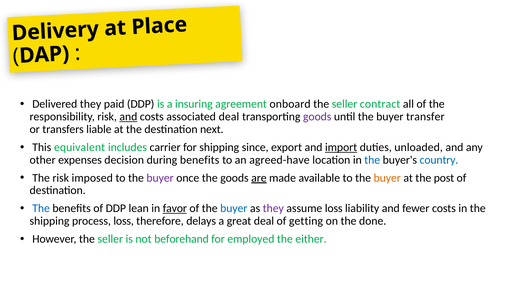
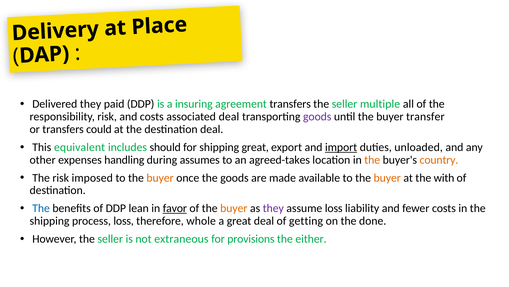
agreement onboard: onboard -> transfers
contract: contract -> multiple
and at (128, 116) underline: present -> none
liable: liable -> could
destination next: next -> deal
carrier: carrier -> should
shipping since: since -> great
decision: decision -> handling
during benefits: benefits -> assumes
agreed-have: agreed-have -> agreed-takes
the at (372, 159) colour: blue -> orange
country colour: blue -> orange
buyer at (160, 177) colour: purple -> orange
are underline: present -> none
post: post -> with
buyer at (234, 208) colour: blue -> orange
delays: delays -> whole
beforehand: beforehand -> extraneous
employed: employed -> provisions
